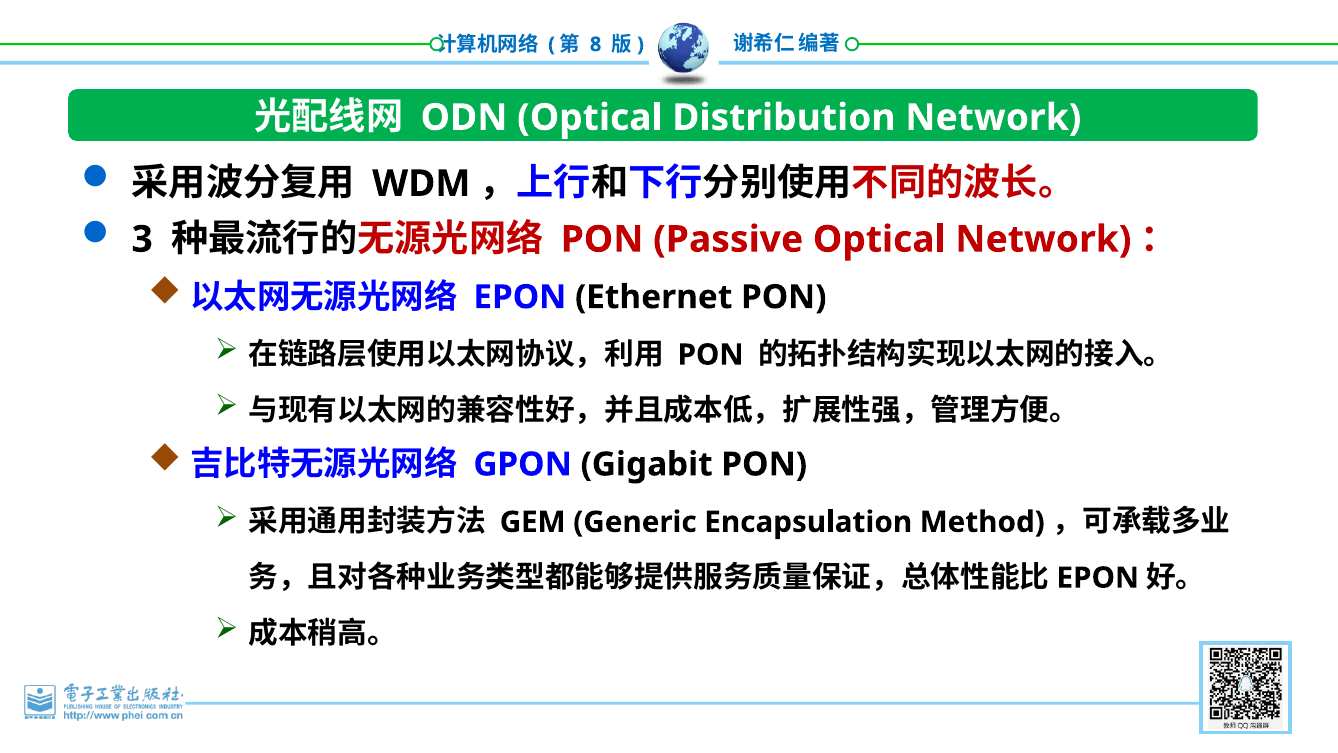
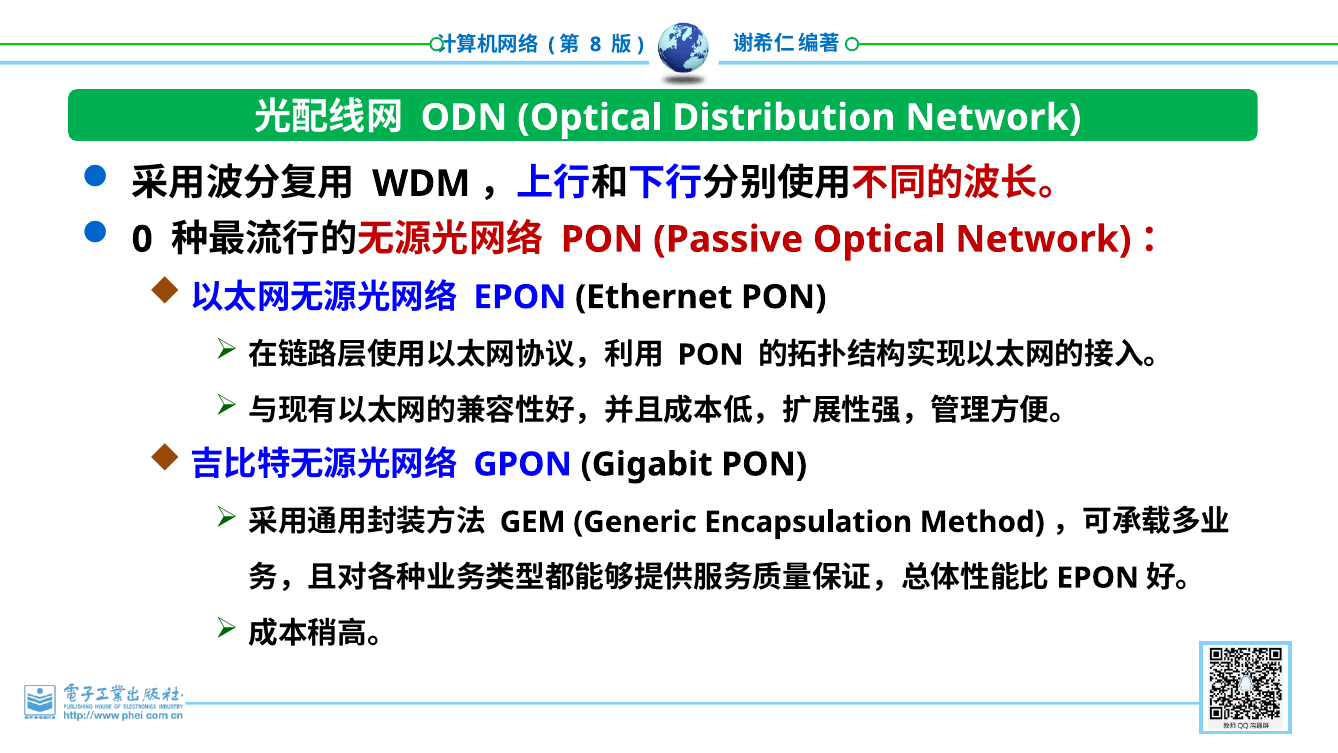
3: 3 -> 0
